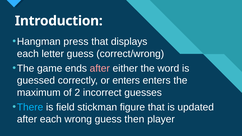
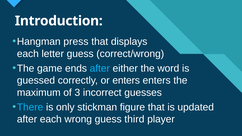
after at (100, 68) colour: pink -> light blue
of 2: 2 -> 3
field: field -> only
then: then -> third
